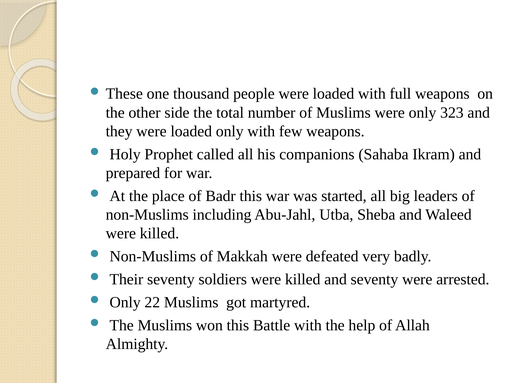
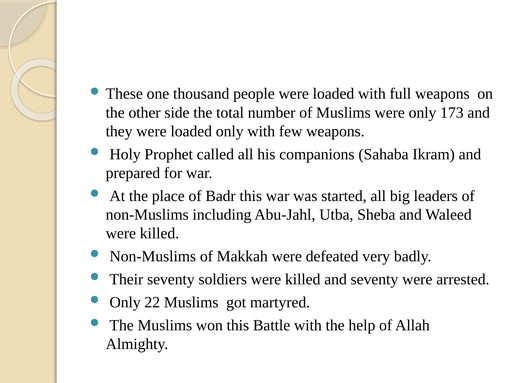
323: 323 -> 173
